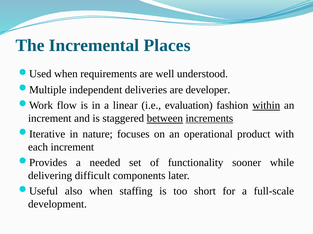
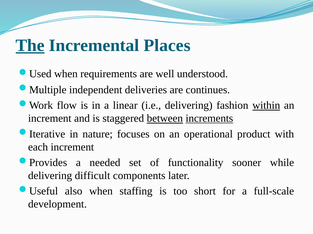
The underline: none -> present
developer: developer -> continues
i.e evaluation: evaluation -> delivering
